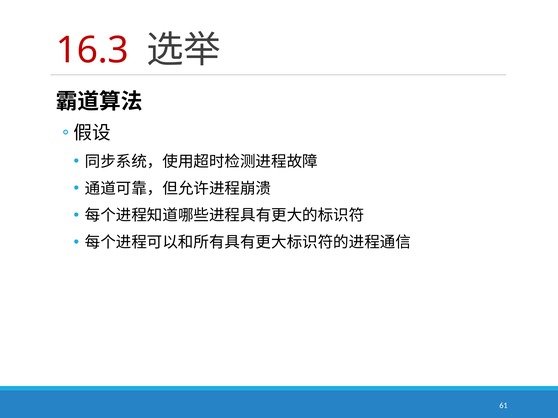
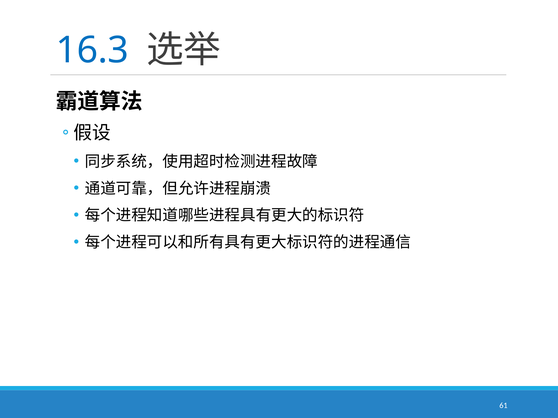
16.3 colour: red -> blue
